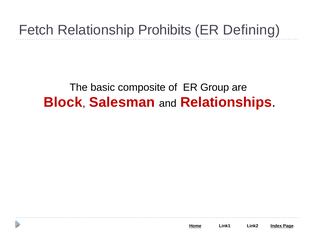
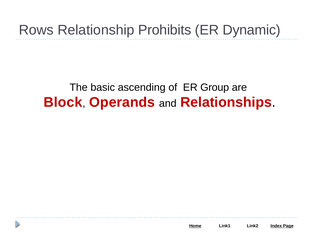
Fetch: Fetch -> Rows
Defining: Defining -> Dynamic
composite: composite -> ascending
Salesman: Salesman -> Operands
